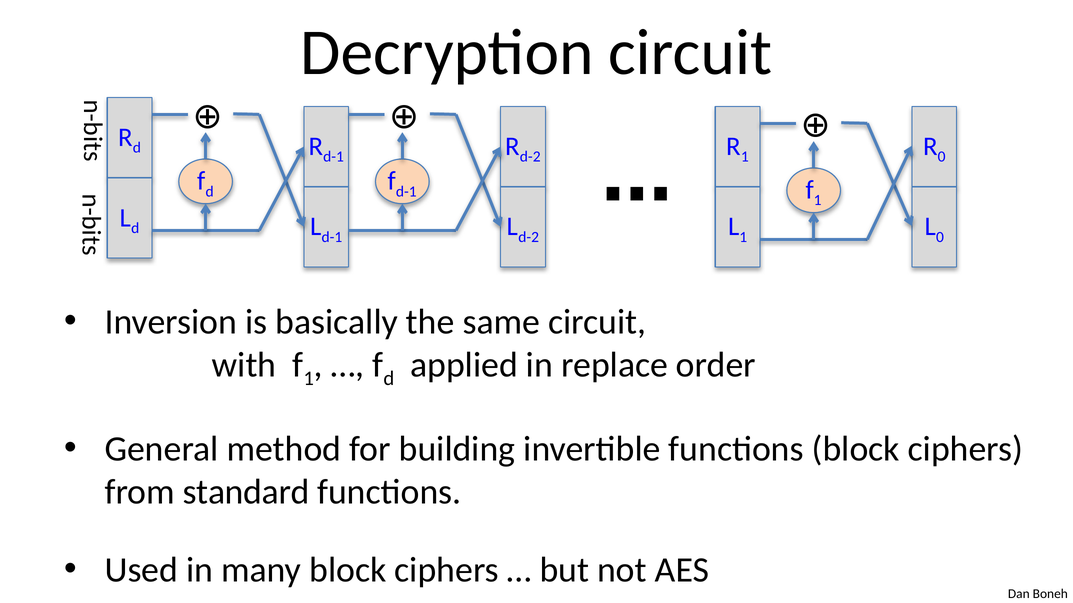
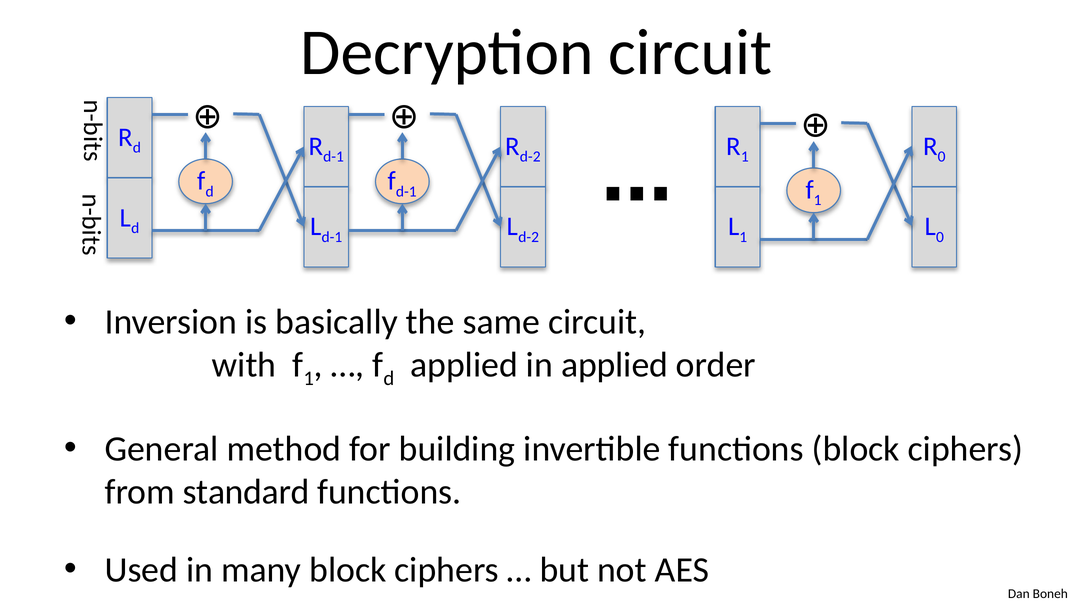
in replace: replace -> applied
